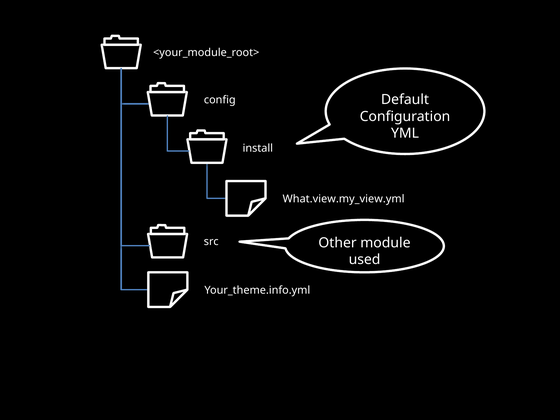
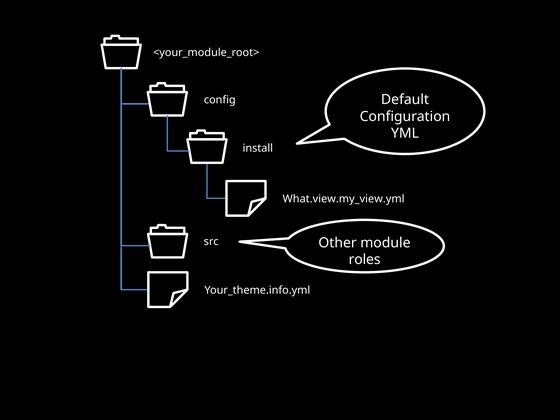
used: used -> roles
